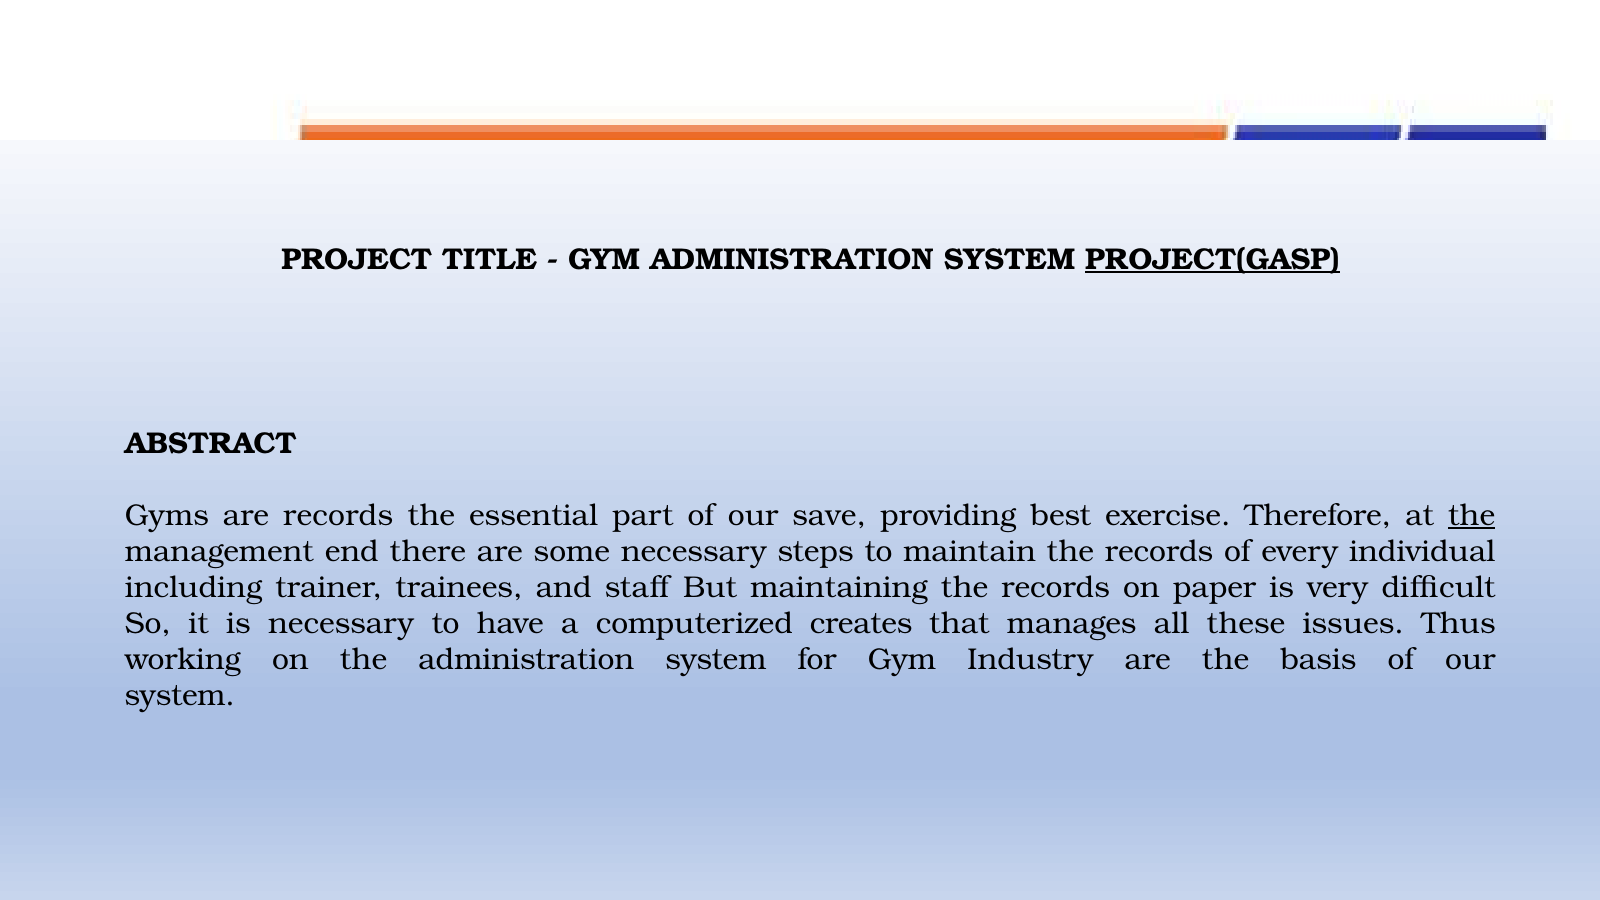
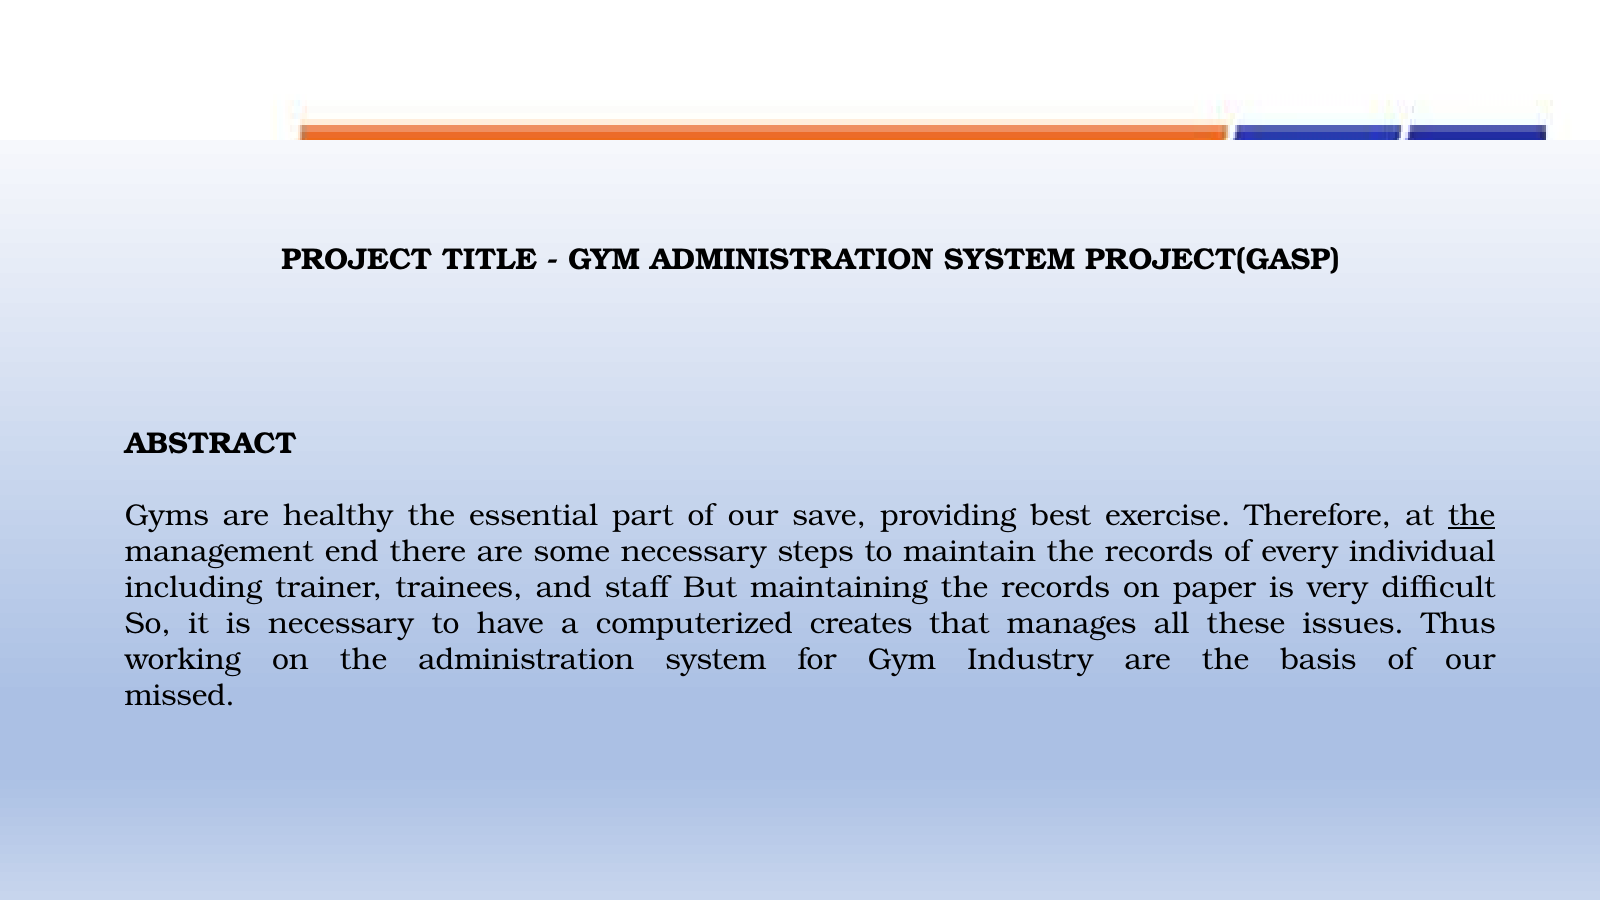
PROJECT(GASP underline: present -> none
are records: records -> healthy
system at (180, 695): system -> missed
